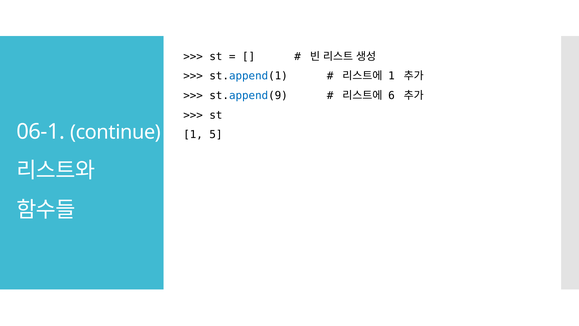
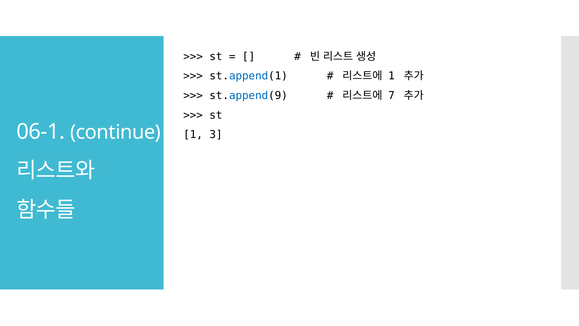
6: 6 -> 7
5: 5 -> 3
